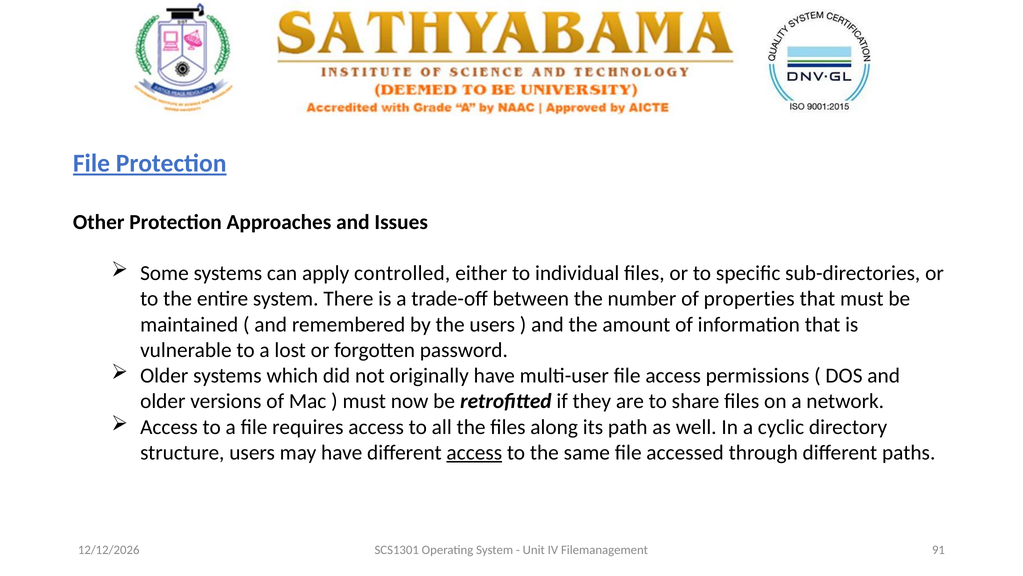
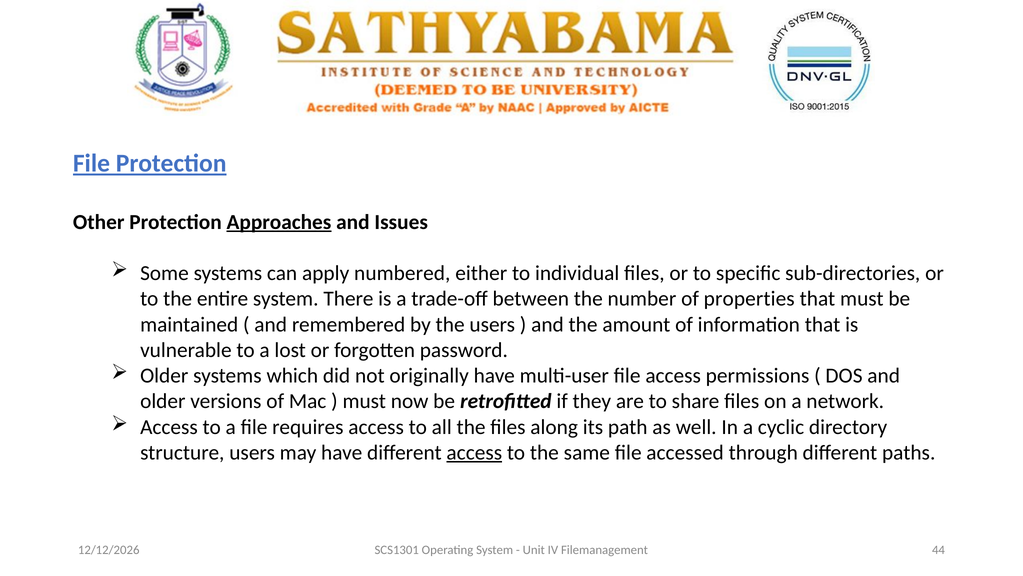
Approaches underline: none -> present
controlled: controlled -> numbered
91: 91 -> 44
